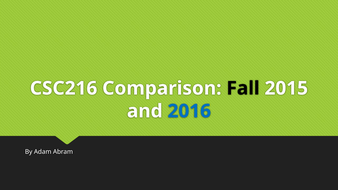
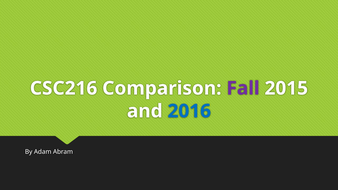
Fall colour: black -> purple
